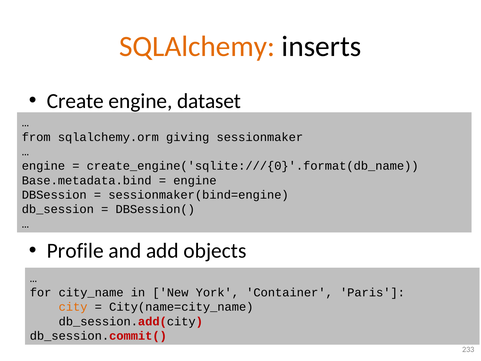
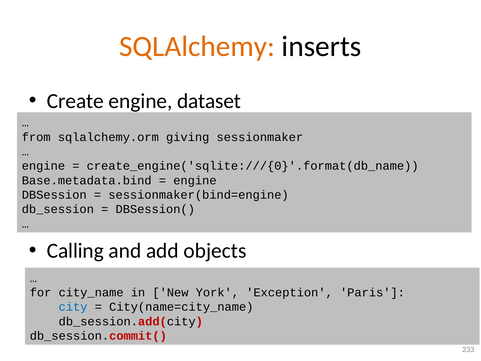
Profile: Profile -> Calling
Container: Container -> Exception
city colour: orange -> blue
